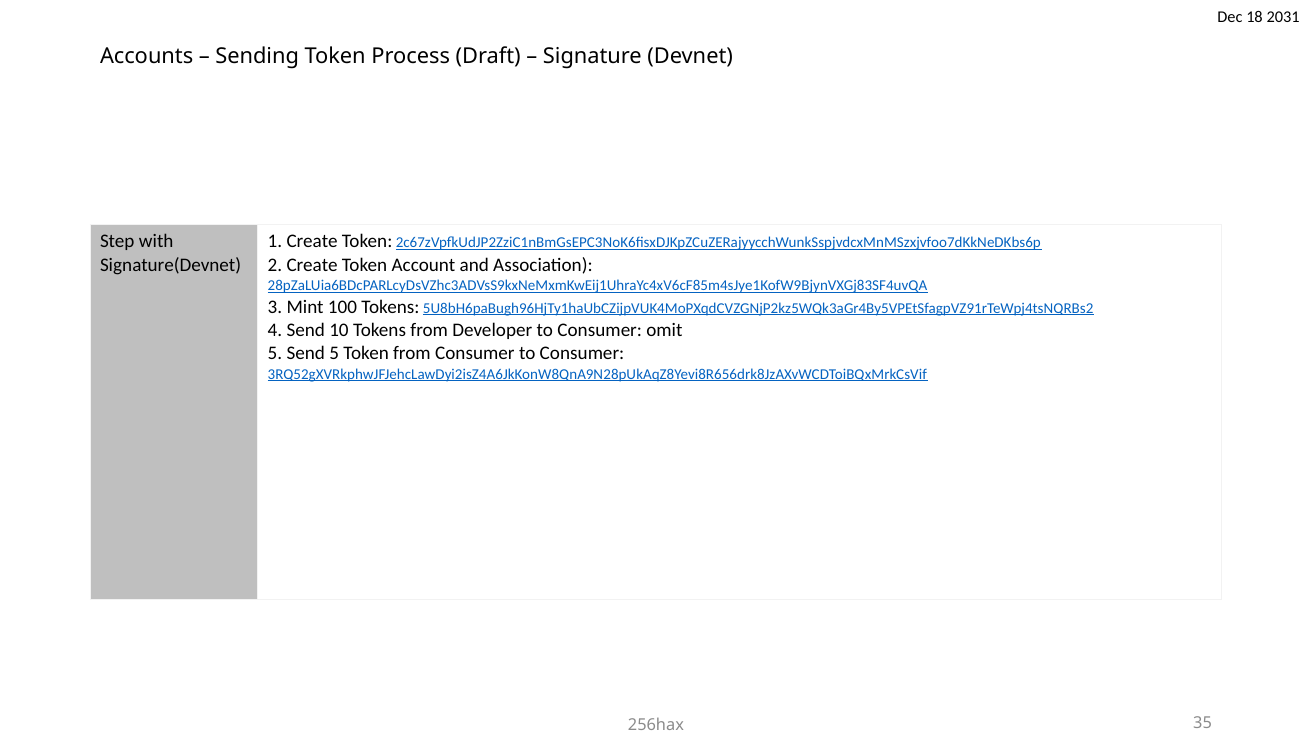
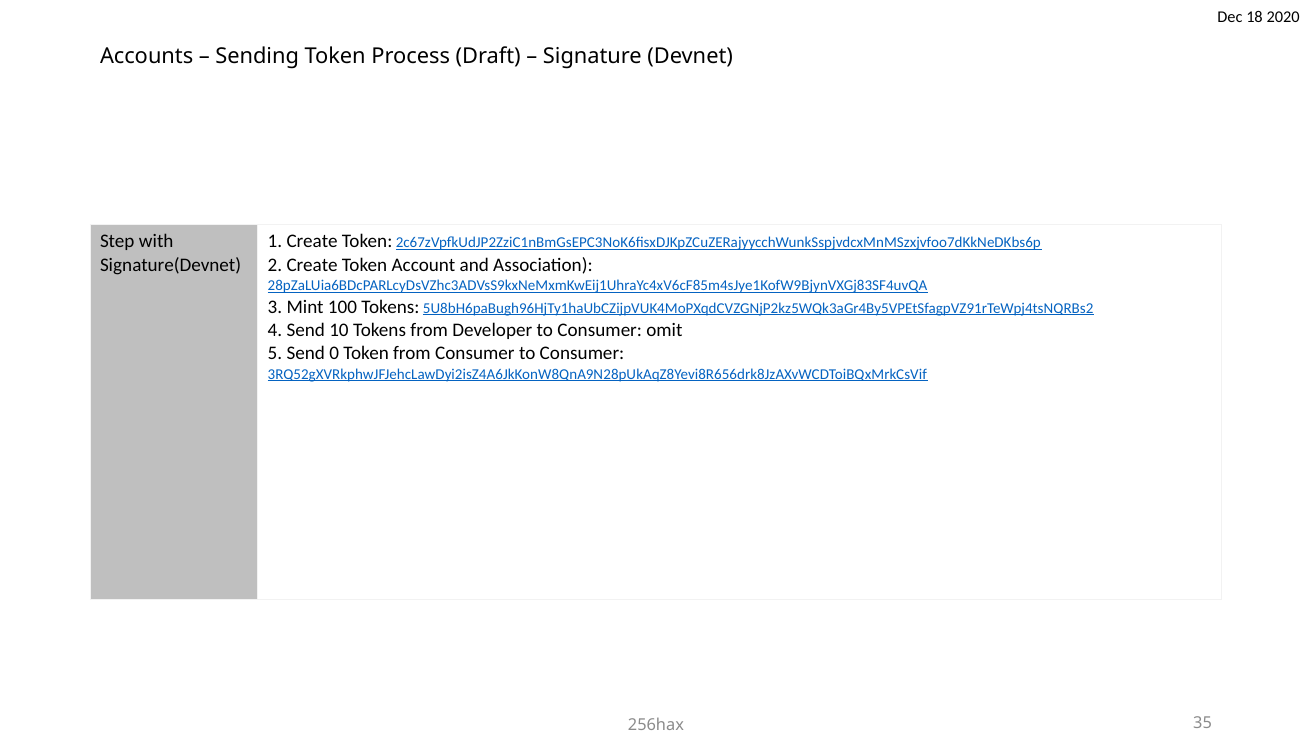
2031: 2031 -> 2020
Send 5: 5 -> 0
